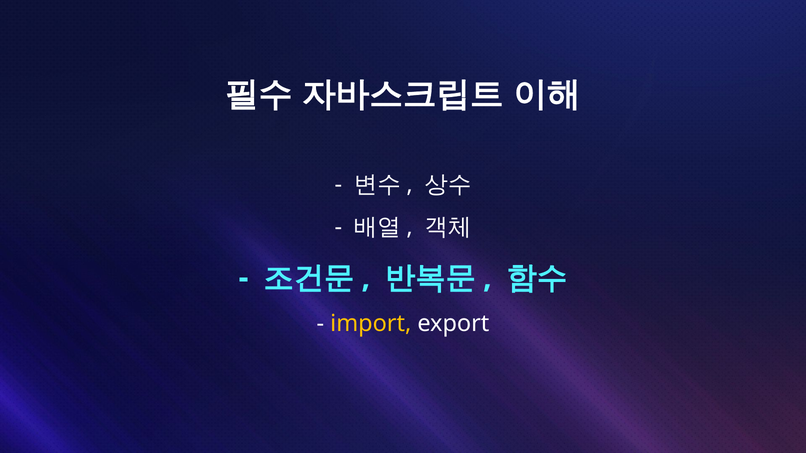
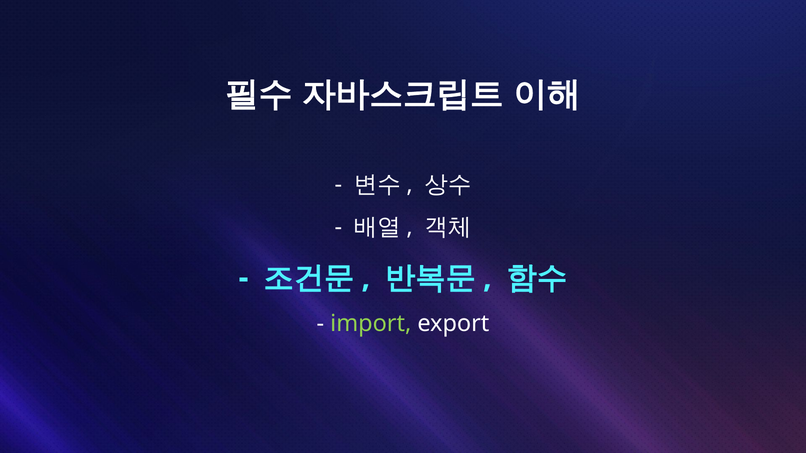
import colour: yellow -> light green
